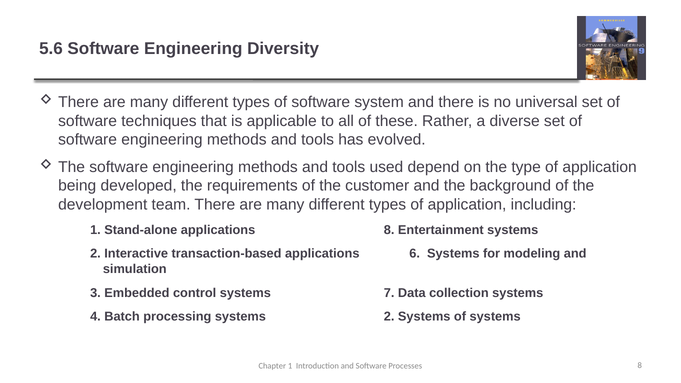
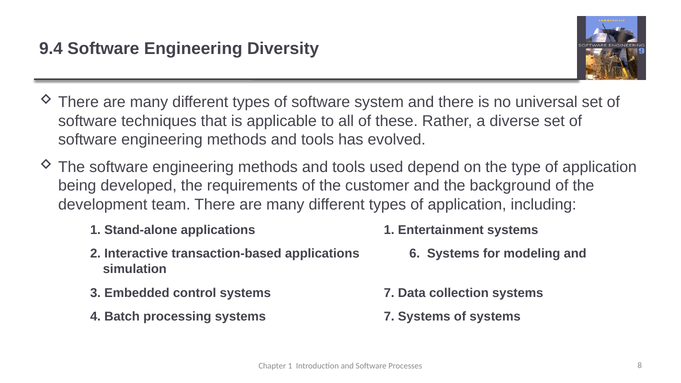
5.6: 5.6 -> 9.4
applications 8: 8 -> 1
processing systems 2: 2 -> 7
